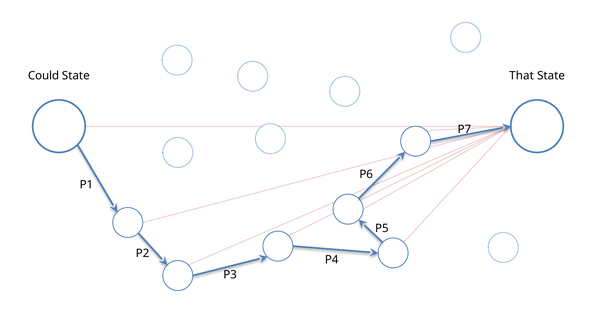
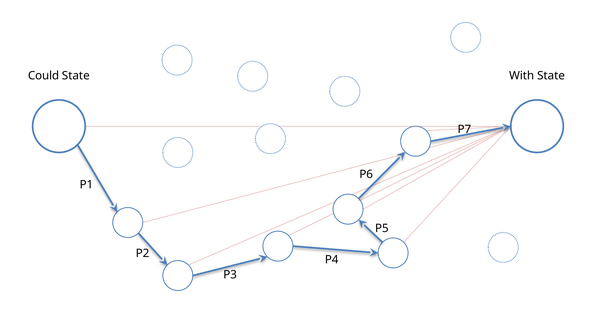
That: That -> With
